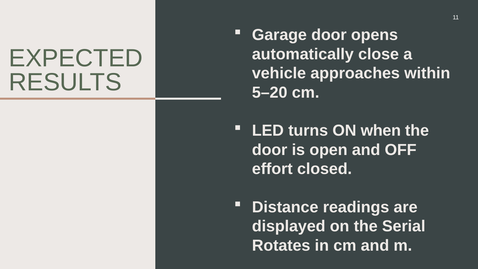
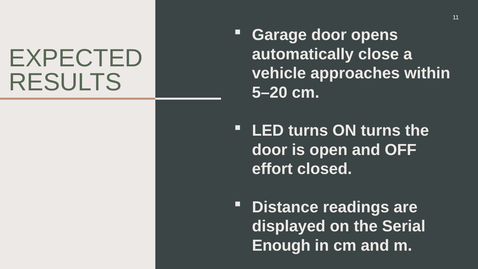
ON when: when -> turns
Rotates: Rotates -> Enough
